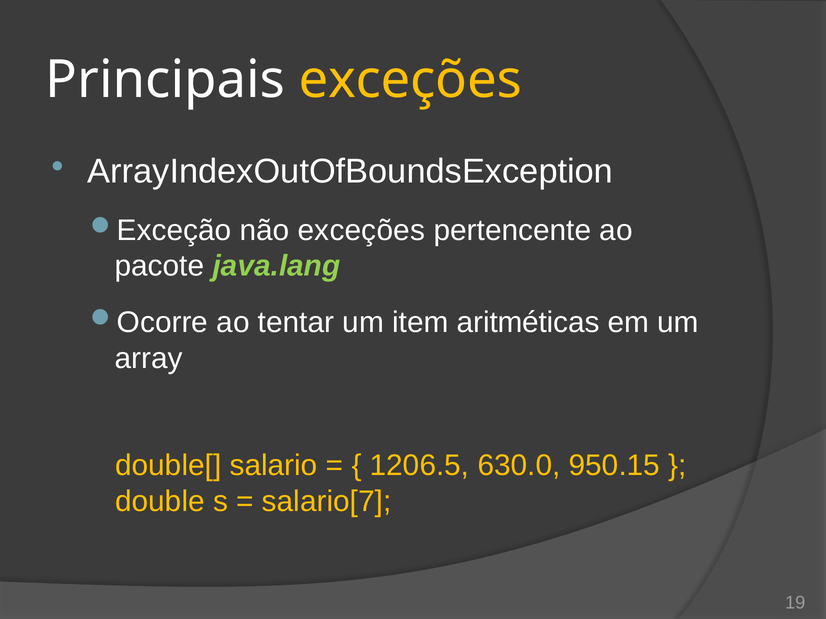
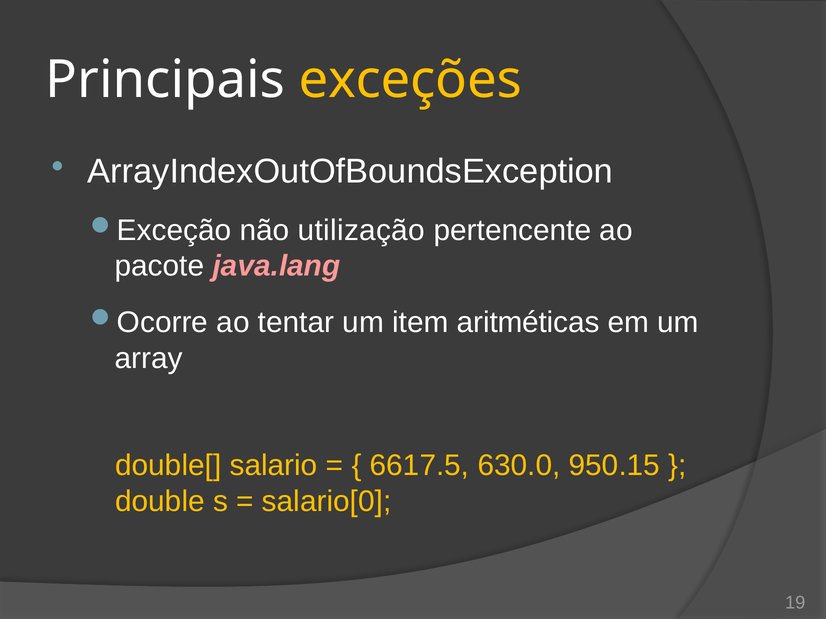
não exceções: exceções -> utilização
java.lang colour: light green -> pink
1206.5: 1206.5 -> 6617.5
salario[7: salario[7 -> salario[0
